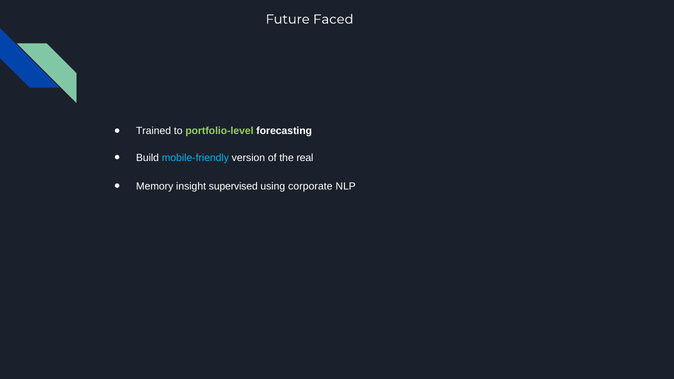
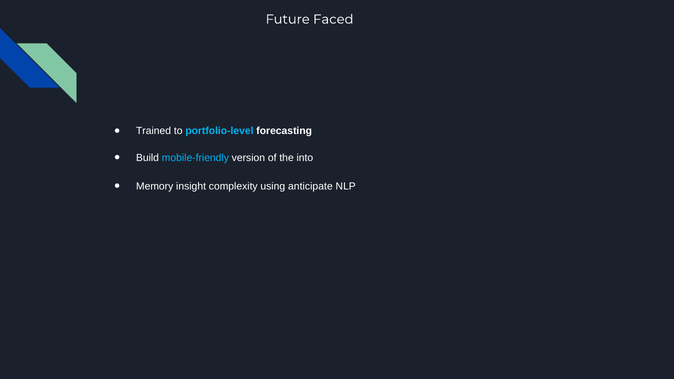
portfolio-level colour: light green -> light blue
real: real -> into
supervised: supervised -> complexity
corporate: corporate -> anticipate
